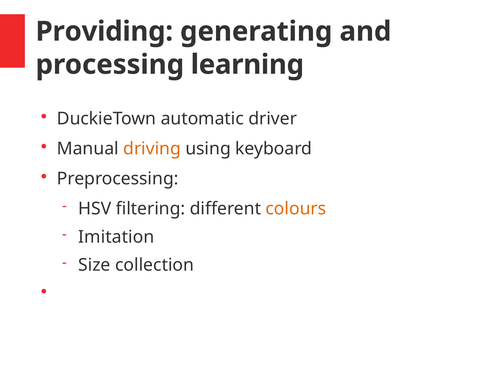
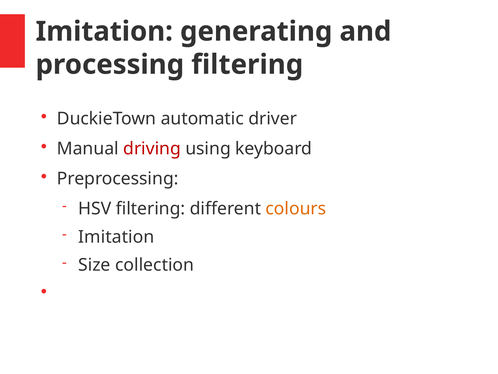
Providing at (104, 31): Providing -> Imitation
processing learning: learning -> filtering
driving colour: orange -> red
